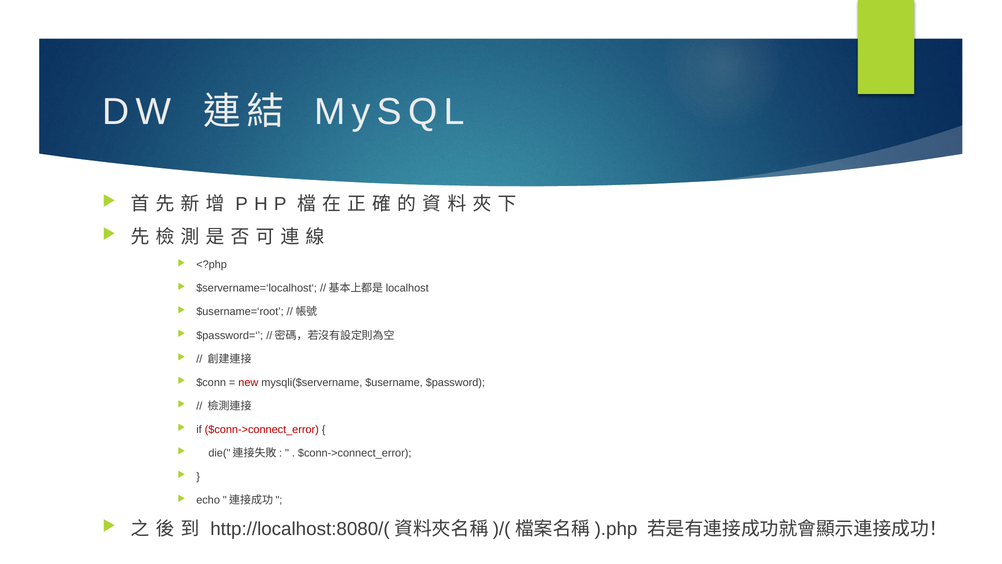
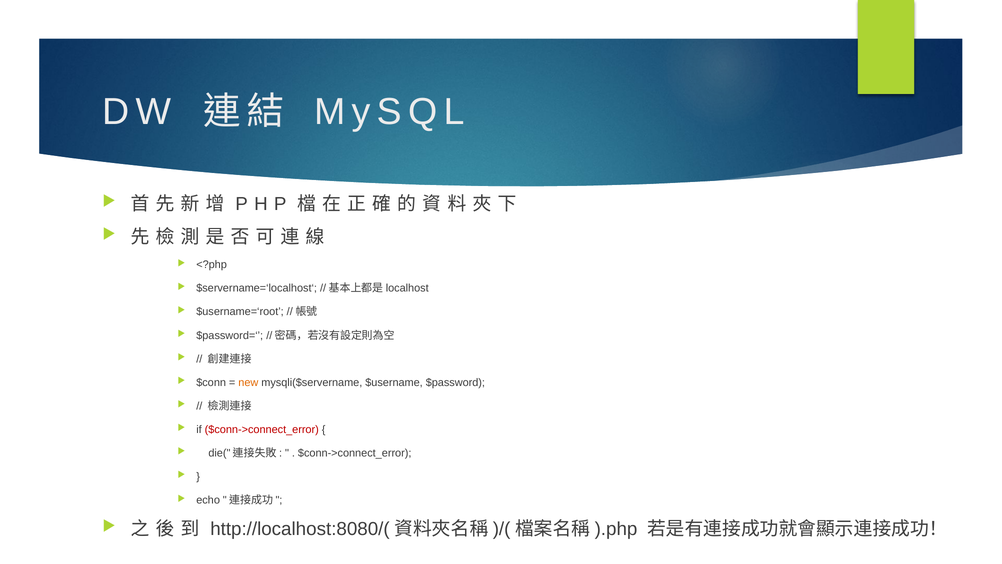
new colour: red -> orange
